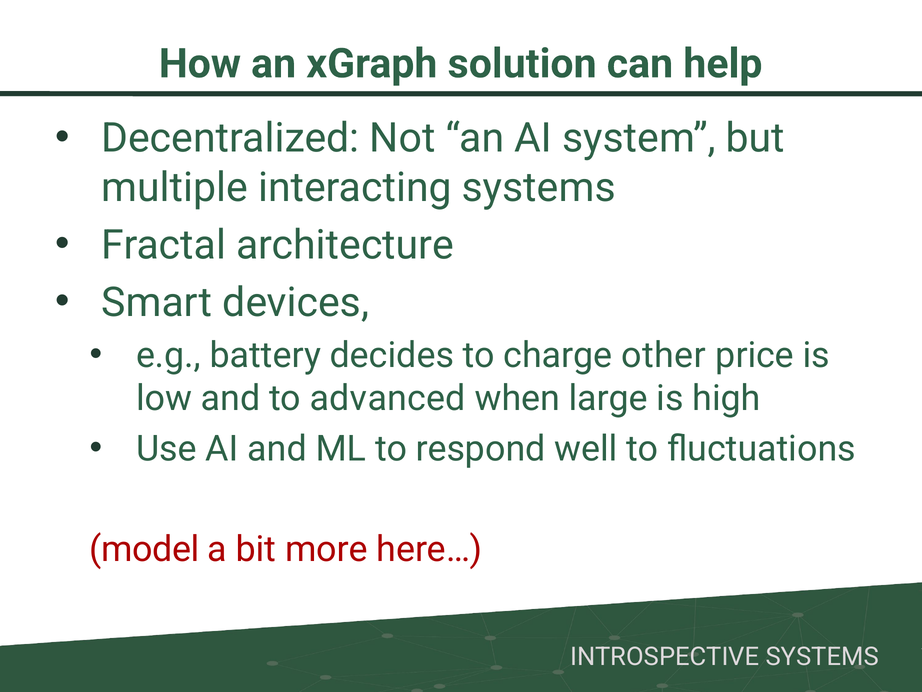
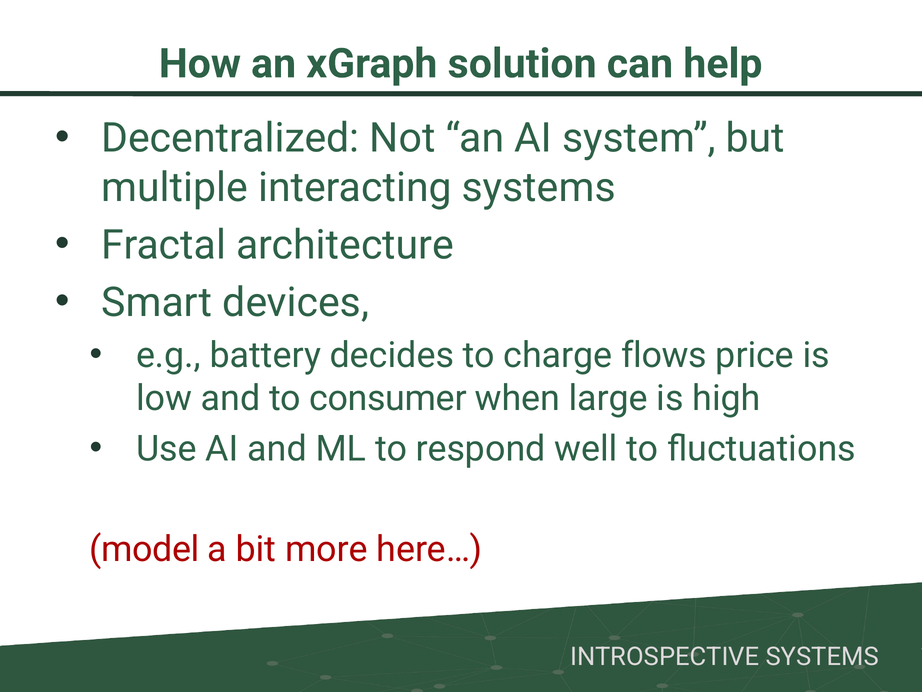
other: other -> flows
advanced: advanced -> consumer
